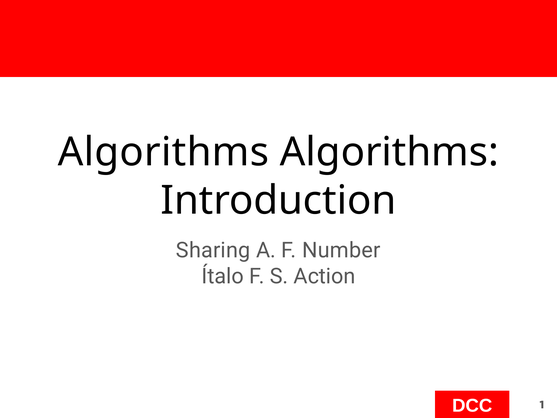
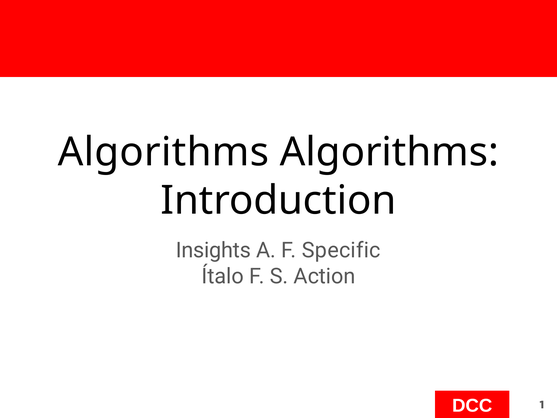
Sharing: Sharing -> Insights
Number: Number -> Specific
